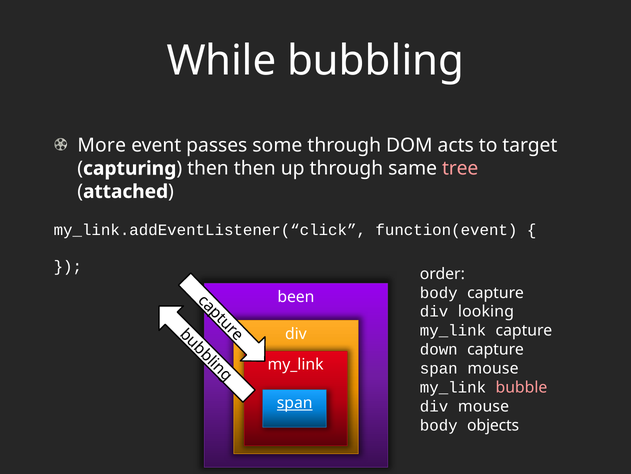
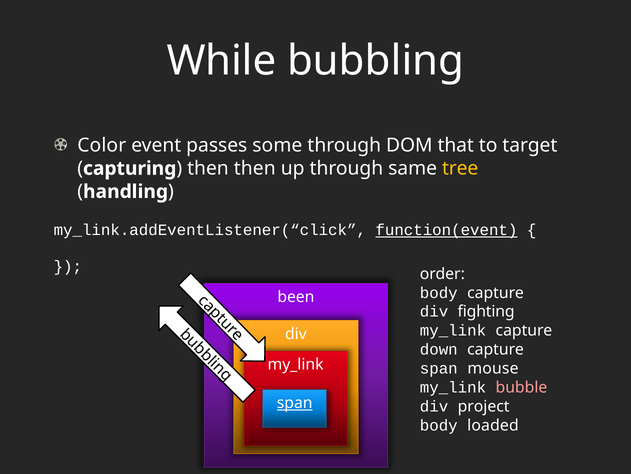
More: More -> Color
acts: acts -> that
tree colour: pink -> yellow
attached: attached -> handling
function(event underline: none -> present
looking: looking -> fighting
div mouse: mouse -> project
objects: objects -> loaded
